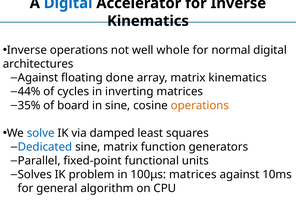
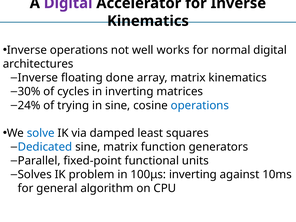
Digital at (68, 3) colour: blue -> purple
whole: whole -> works
Against at (38, 78): Against -> Inverse
44%: 44% -> 30%
35%: 35% -> 24%
board: board -> trying
operations at (200, 105) colour: orange -> blue
100μs matrices: matrices -> inverting
